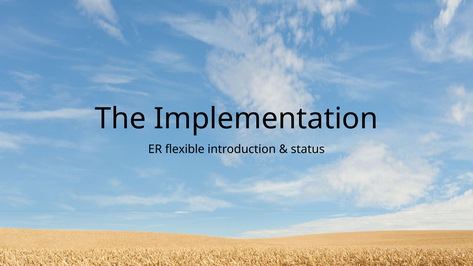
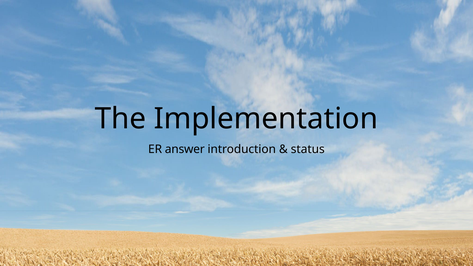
flexible: flexible -> answer
